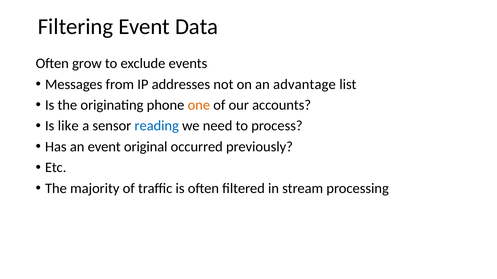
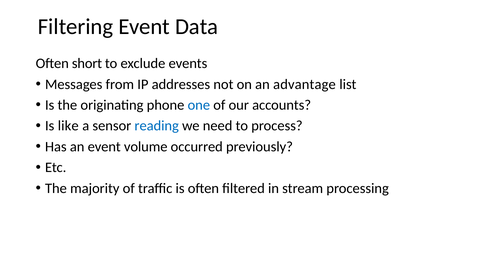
grow: grow -> short
one colour: orange -> blue
original: original -> volume
